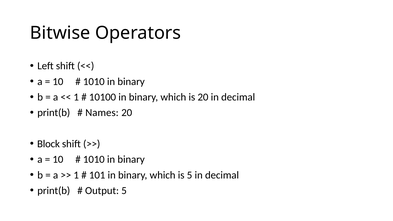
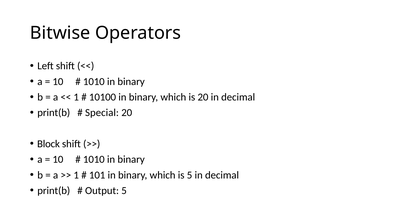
Names: Names -> Special
